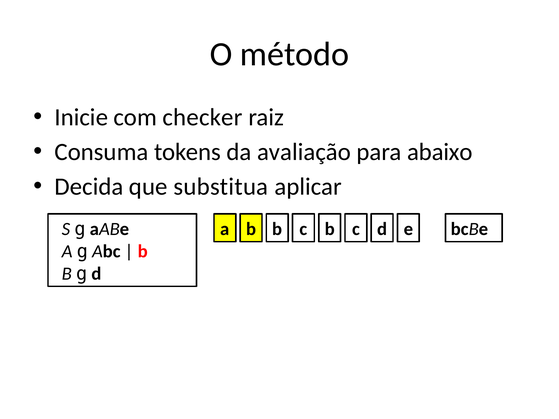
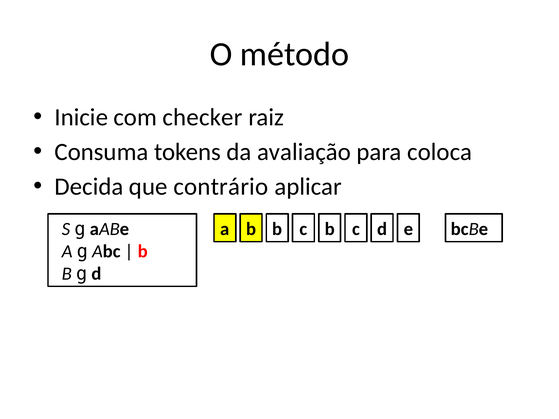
abaixo: abaixo -> coloca
substitua: substitua -> contrário
